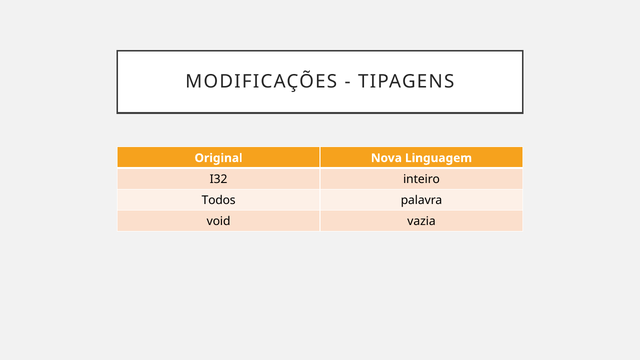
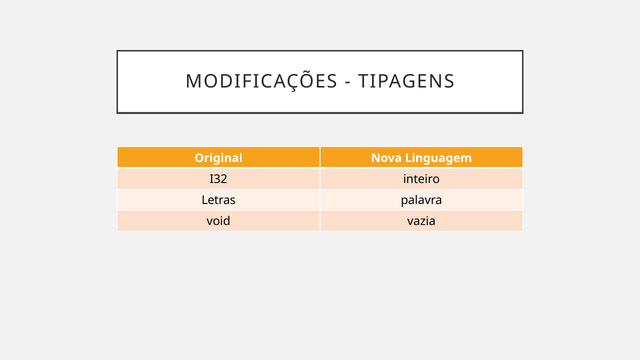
Todos: Todos -> Letras
